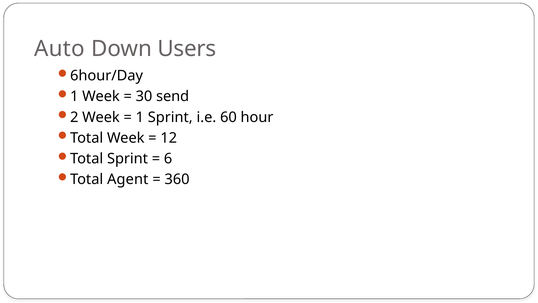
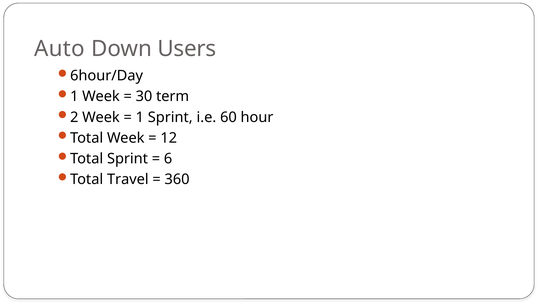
send: send -> term
Agent: Agent -> Travel
